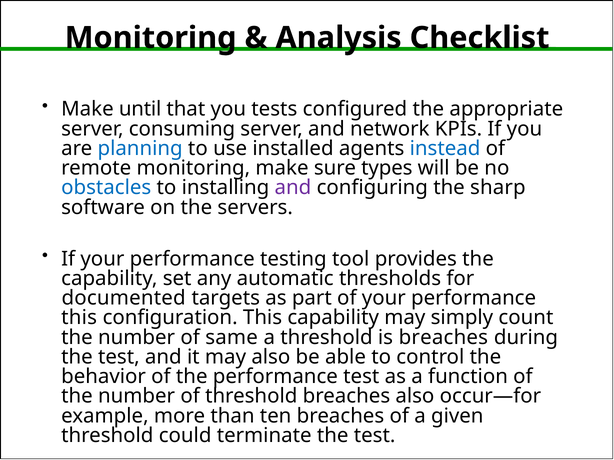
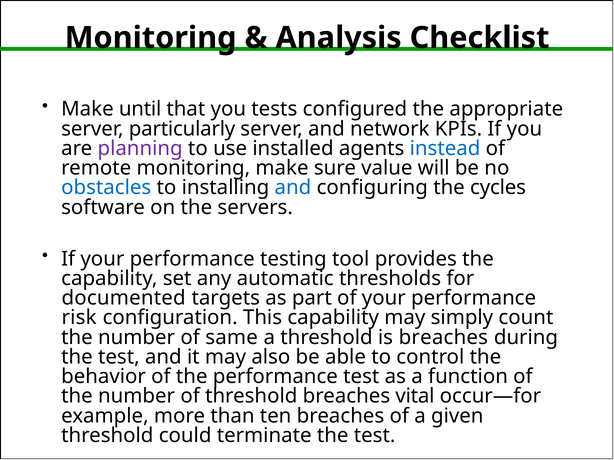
consuming: consuming -> particularly
planning colour: blue -> purple
types: types -> value
and at (293, 188) colour: purple -> blue
sharp: sharp -> cycles
this at (79, 318): this -> risk
breaches also: also -> vital
